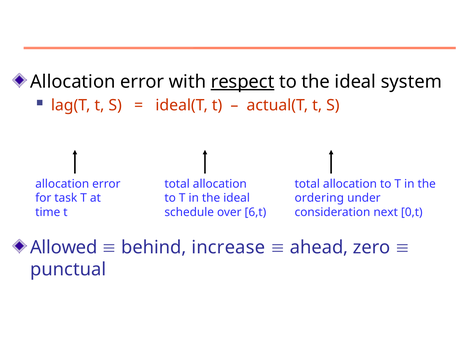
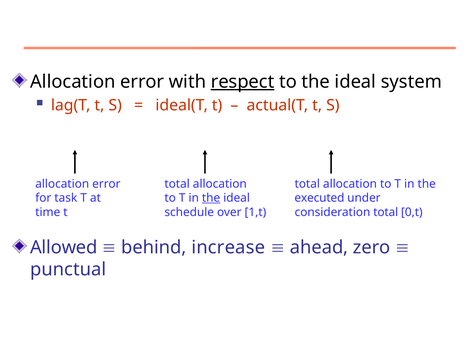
the at (211, 198) underline: none -> present
ordering: ordering -> executed
6,t: 6,t -> 1,t
consideration next: next -> total
